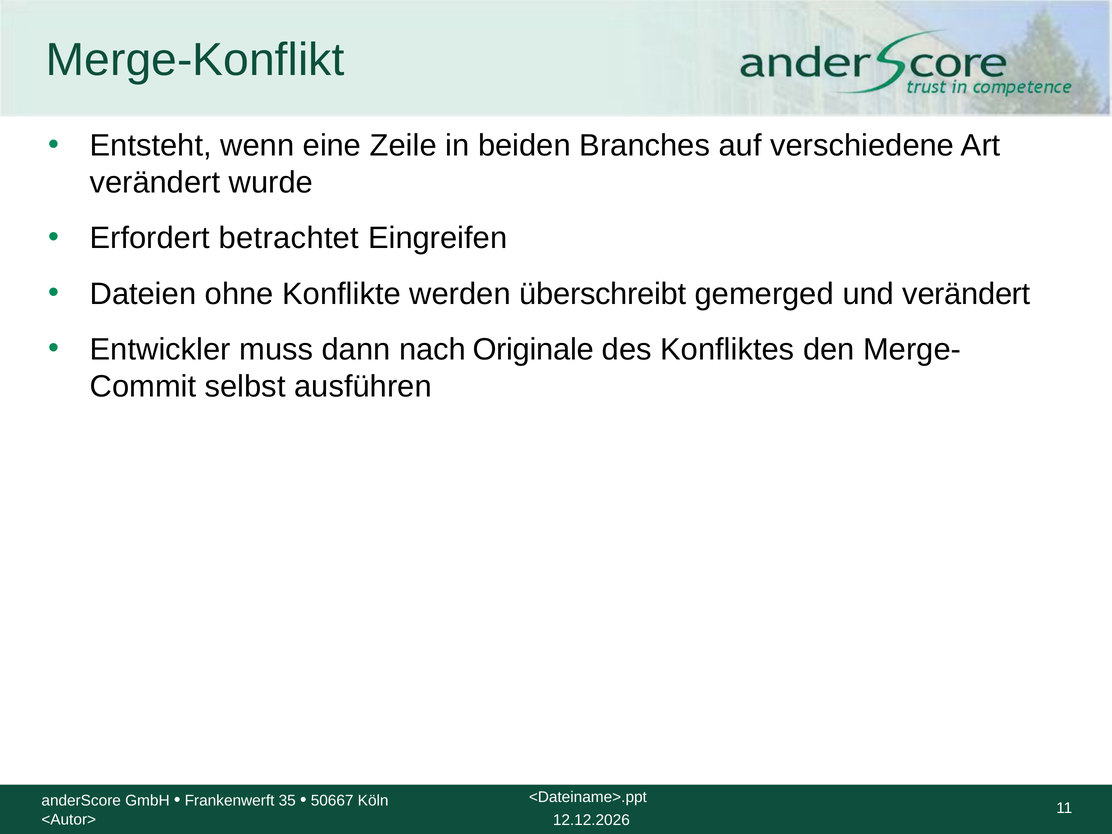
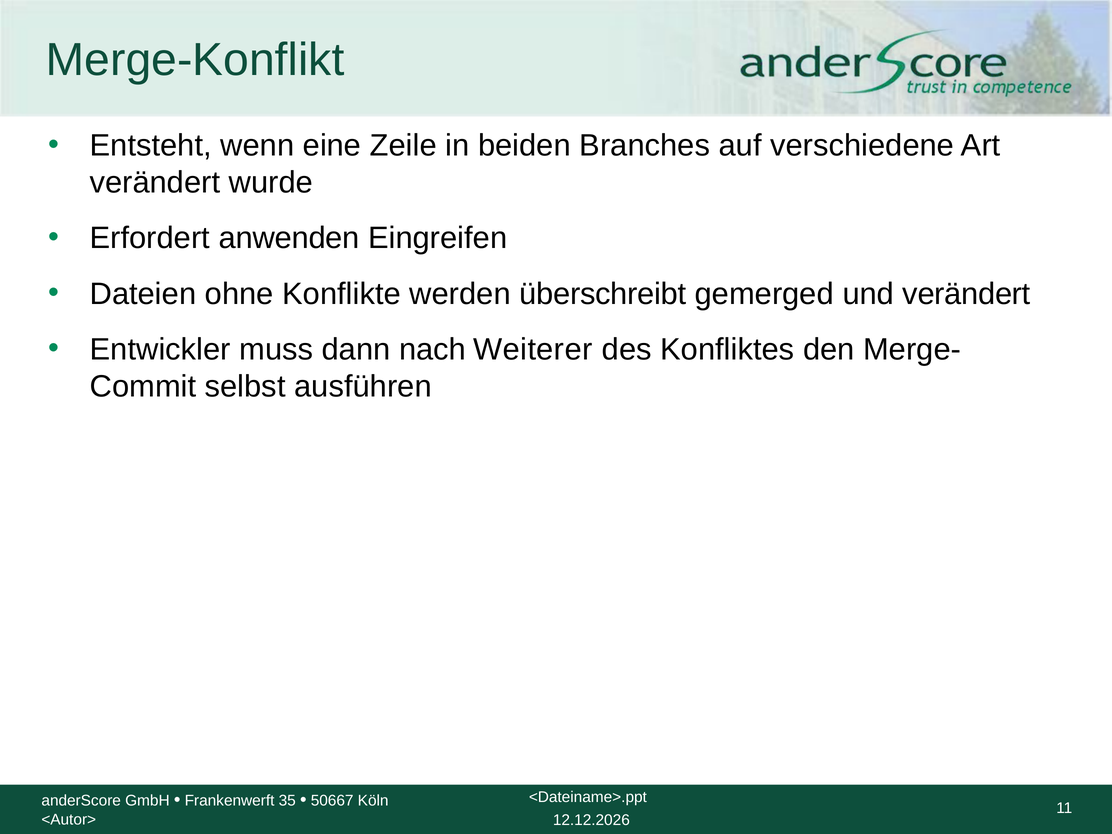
betrachtet: betrachtet -> anwenden
Originale: Originale -> Weiterer
